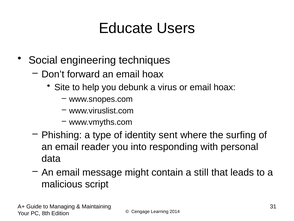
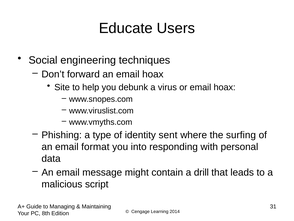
reader: reader -> format
still: still -> drill
